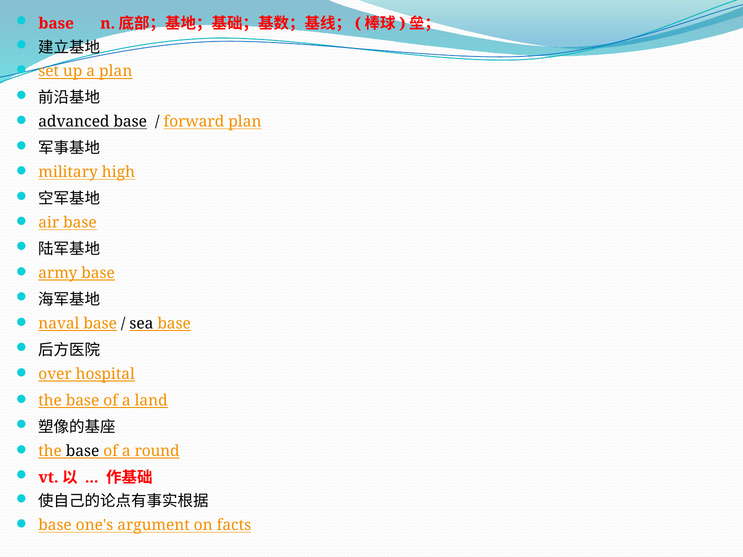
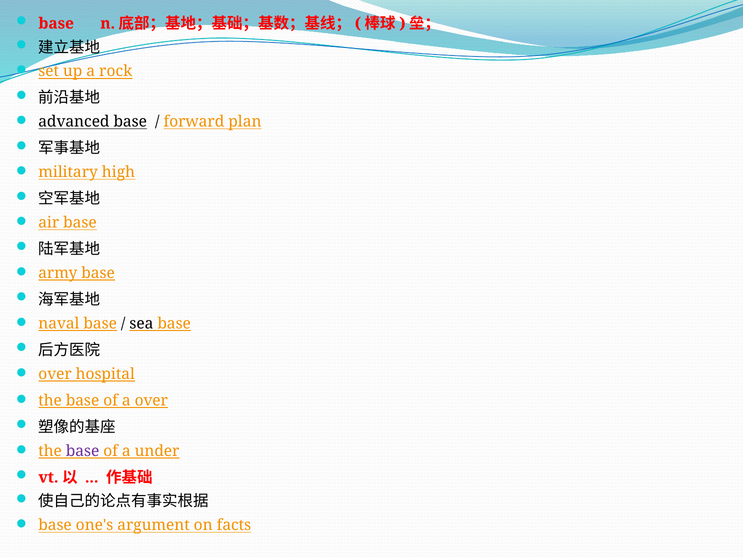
a plan: plan -> rock
a land: land -> over
base at (83, 451) colour: black -> purple
round: round -> under
